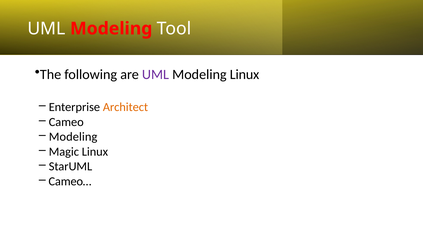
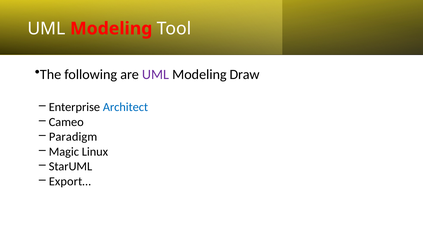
Modeling Linux: Linux -> Draw
Architect colour: orange -> blue
Modeling at (73, 137): Modeling -> Paradigm
Cameo…: Cameo… -> Export…
